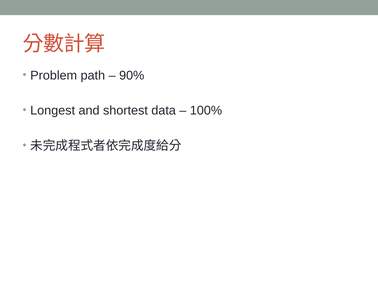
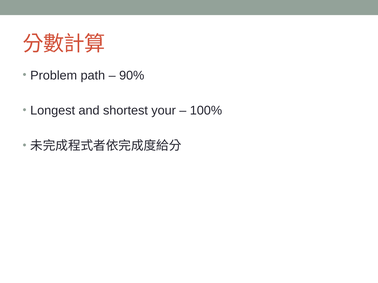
data: data -> your
